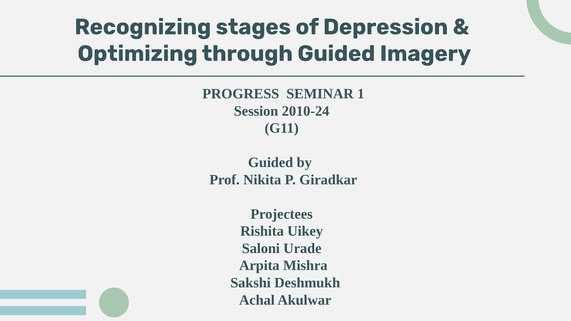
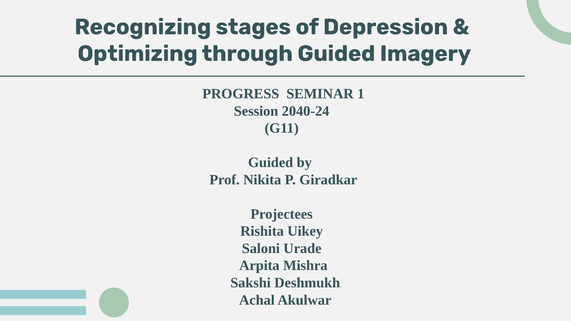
2010-24: 2010-24 -> 2040-24
